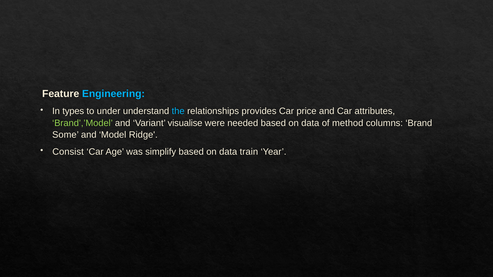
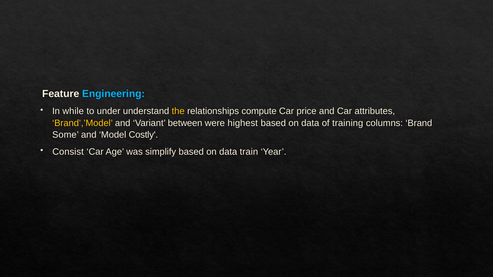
types: types -> while
the colour: light blue -> yellow
provides: provides -> compute
Brand’,’Model colour: light green -> yellow
visualise: visualise -> between
needed: needed -> highest
method: method -> training
Ridge: Ridge -> Costly
